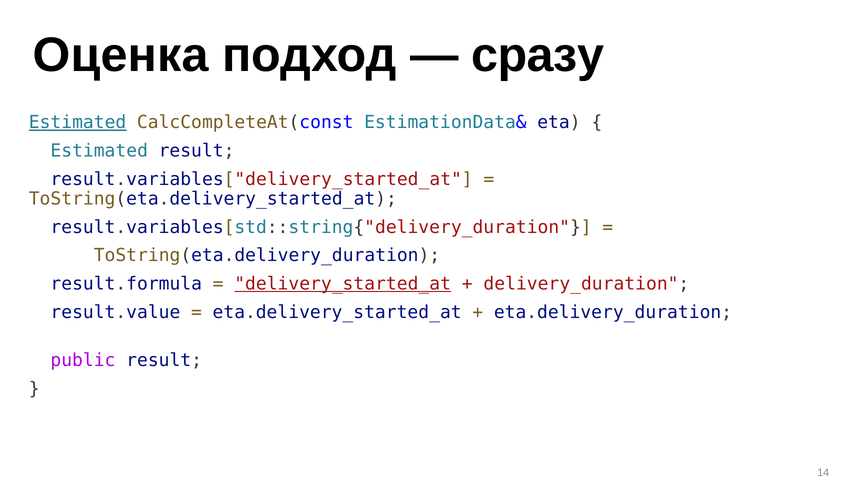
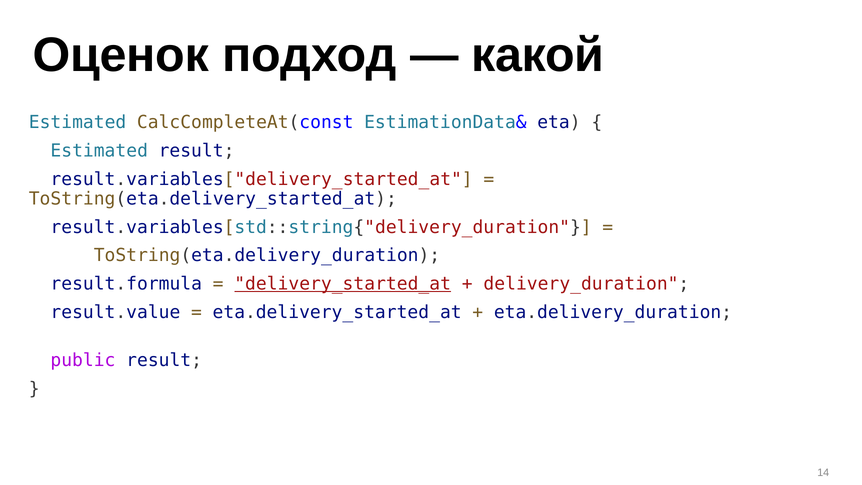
Оценка: Оценка -> Оценок
сразу: сразу -> какой
Estimated at (78, 122) underline: present -> none
